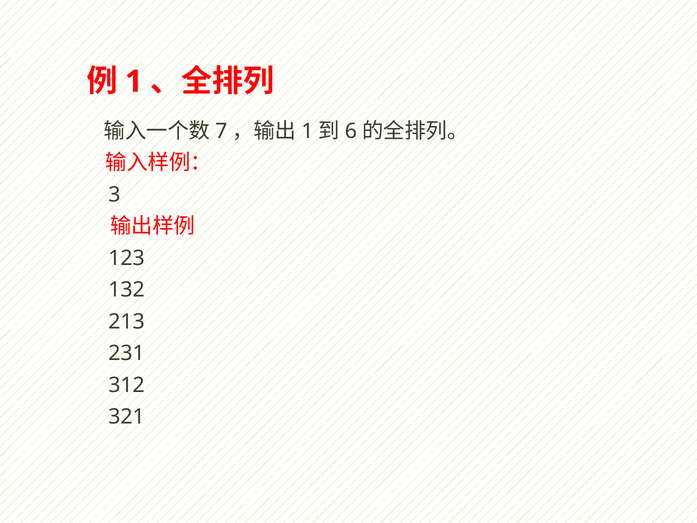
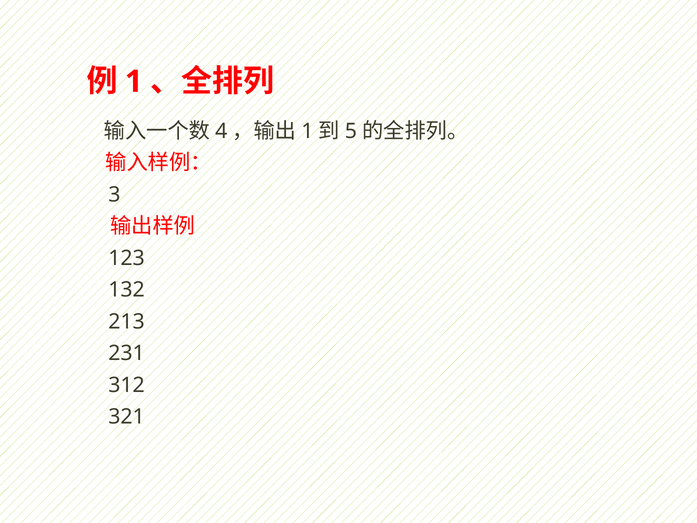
7: 7 -> 4
6: 6 -> 5
